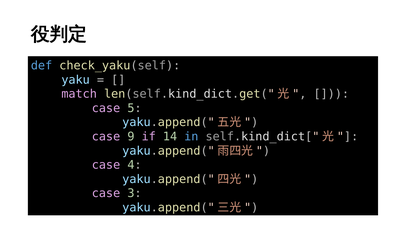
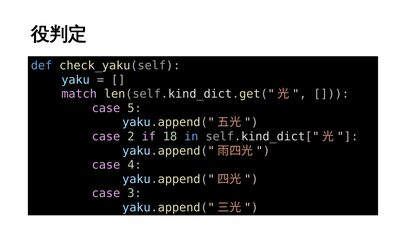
9: 9 -> 2
14: 14 -> 18
